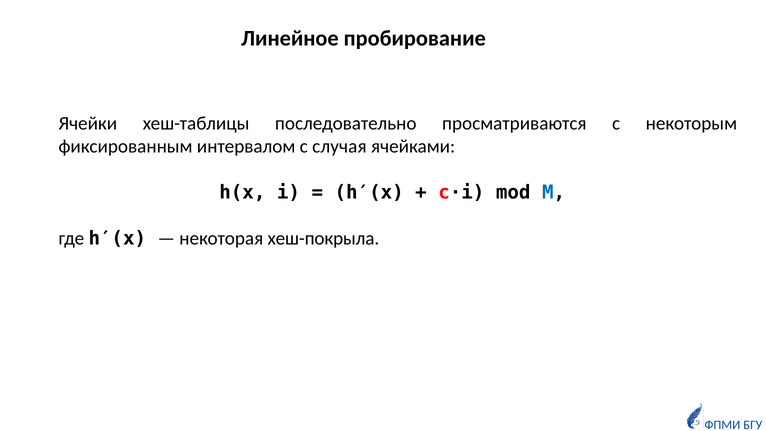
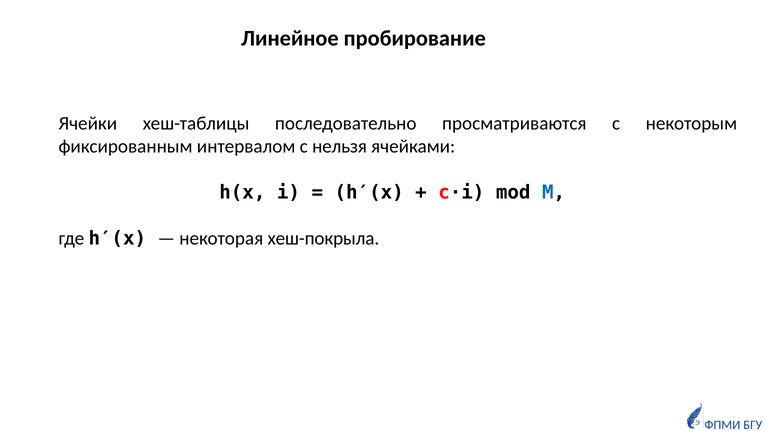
случая: случая -> нельзя
